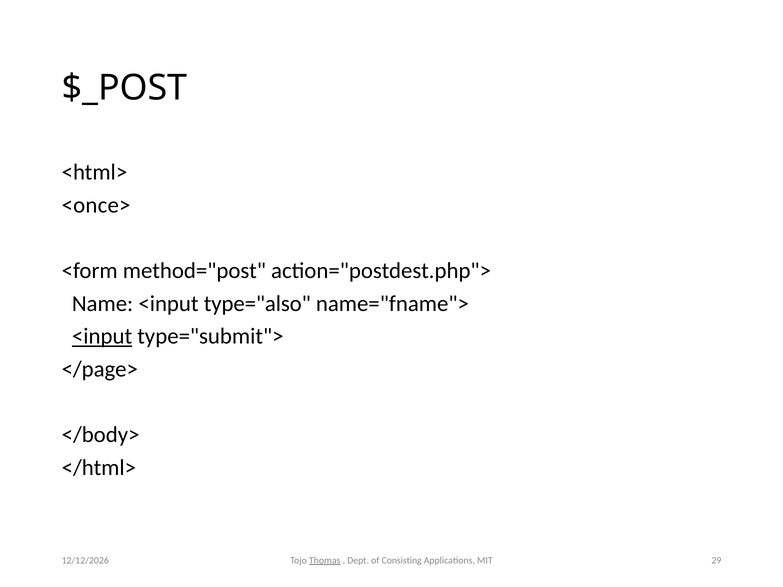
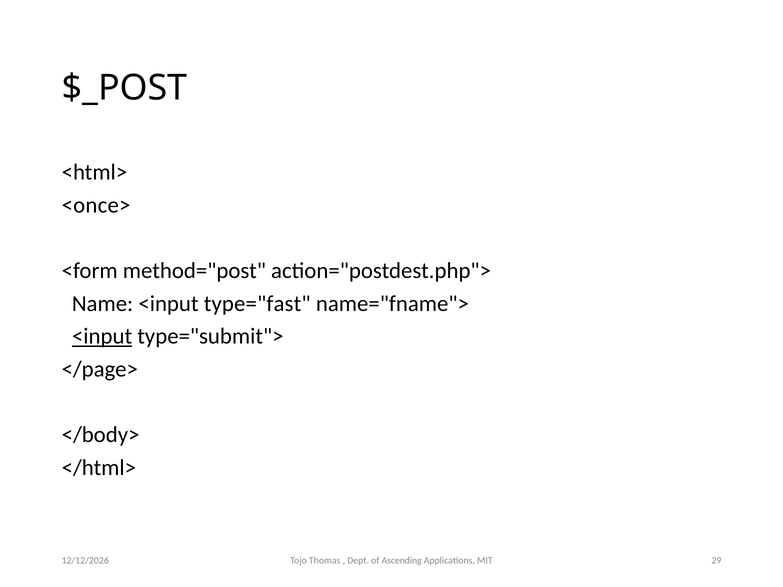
type="also: type="also -> type="fast
Thomas underline: present -> none
Consisting: Consisting -> Ascending
